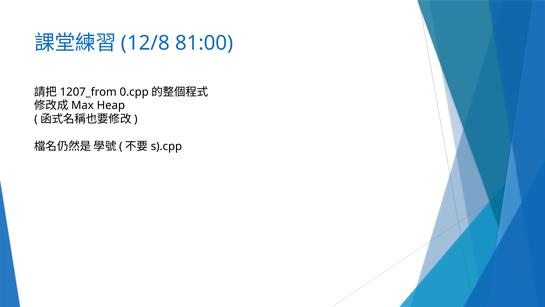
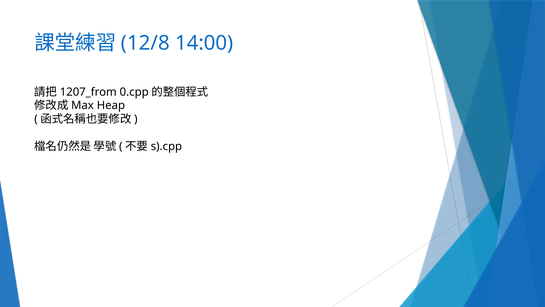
81:00: 81:00 -> 14:00
